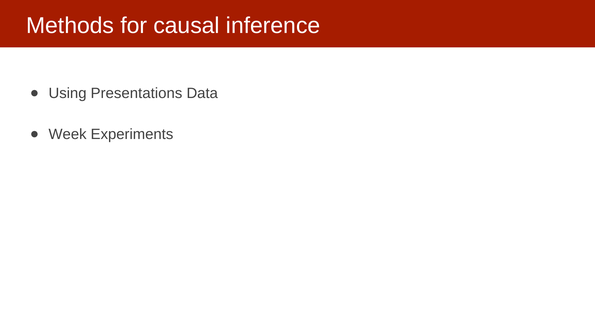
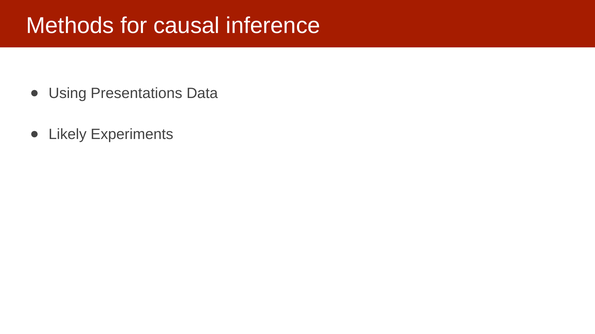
Week: Week -> Likely
